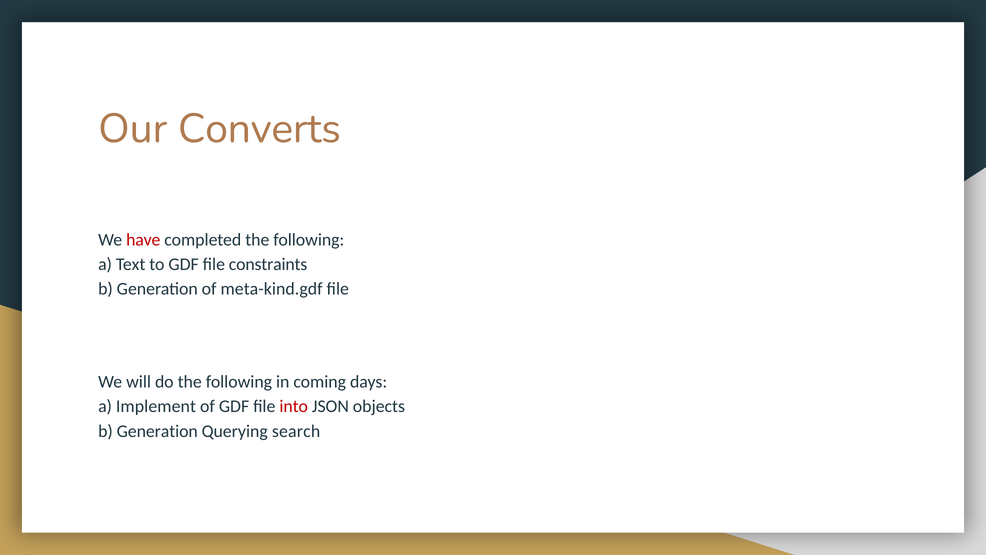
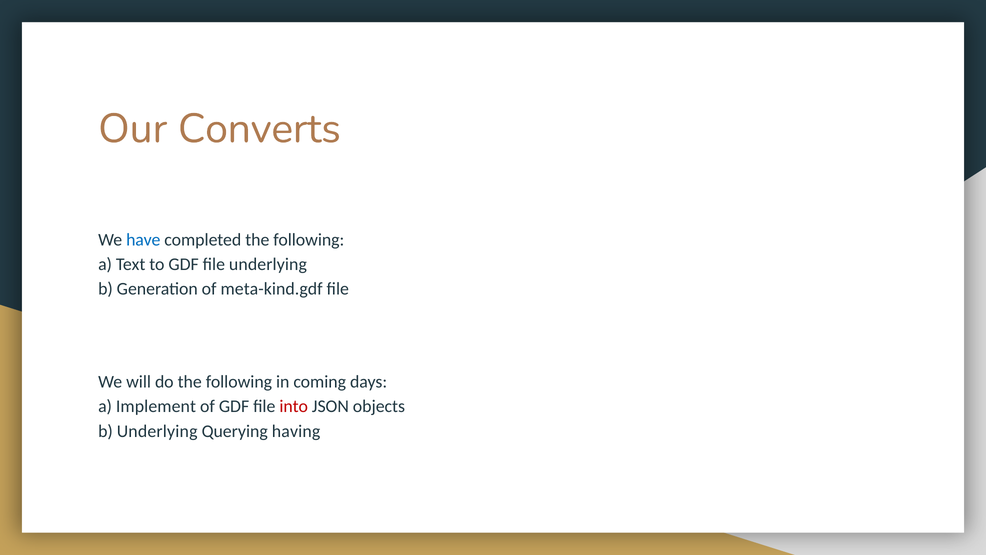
have colour: red -> blue
file constraints: constraints -> underlying
Generation at (157, 431): Generation -> Underlying
search: search -> having
